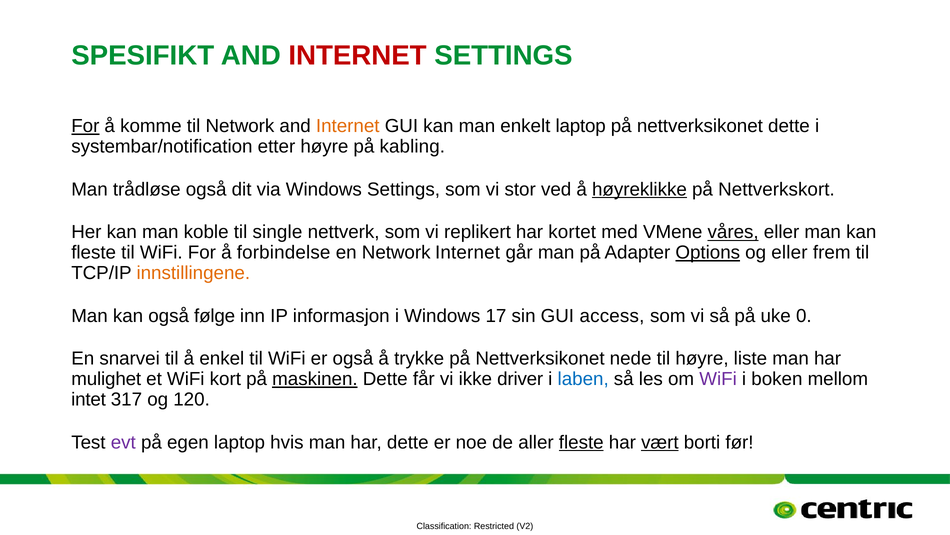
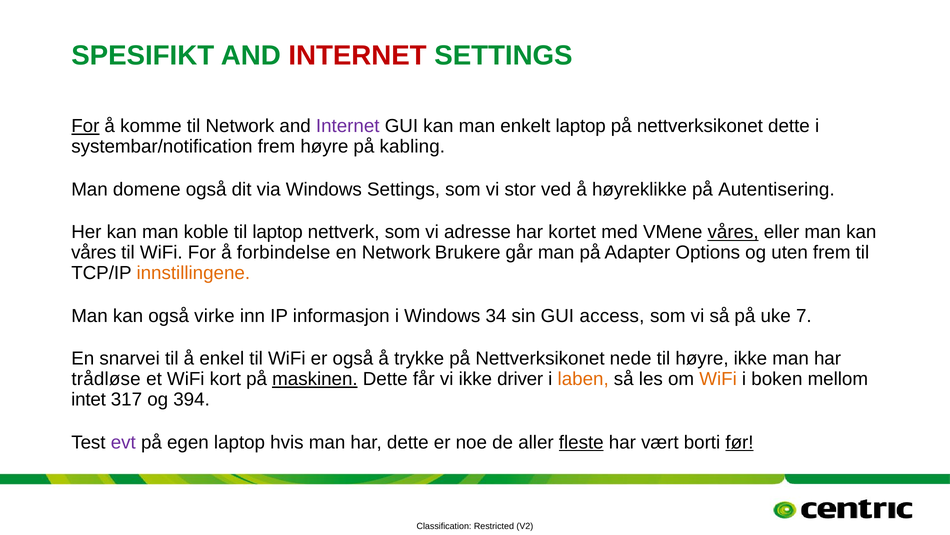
Internet at (348, 126) colour: orange -> purple
systembar/notification etter: etter -> frem
trådløse: trådløse -> domene
høyreklikke underline: present -> none
Nettverkskort: Nettverkskort -> Autentisering
til single: single -> laptop
replikert: replikert -> adresse
fleste at (94, 252): fleste -> våres
Network Internet: Internet -> Brukere
Options underline: present -> none
og eller: eller -> uten
følge: følge -> virke
17: 17 -> 34
0: 0 -> 7
høyre liste: liste -> ikke
mulighet: mulighet -> trådløse
laben colour: blue -> orange
WiFi at (718, 379) colour: purple -> orange
120: 120 -> 394
vært underline: present -> none
før underline: none -> present
